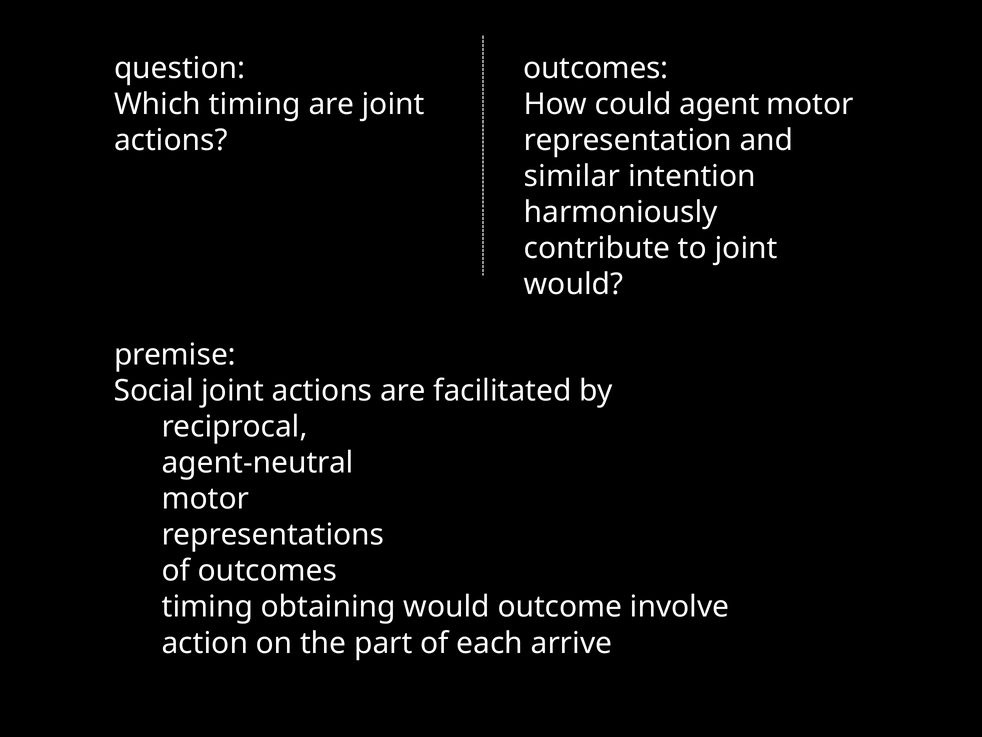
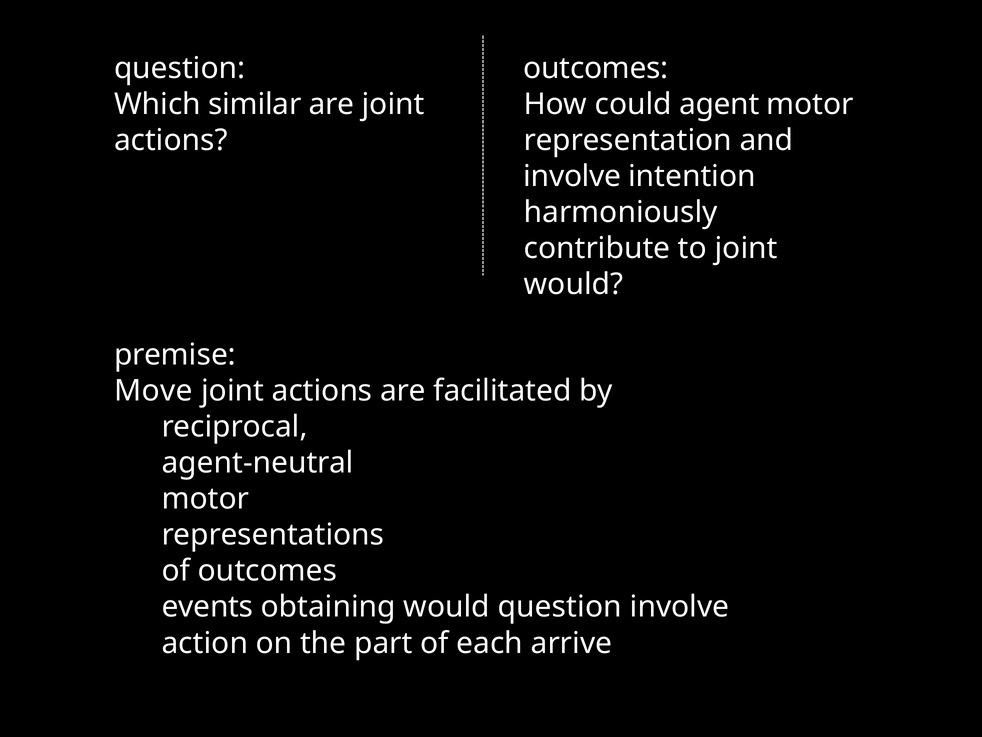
Which timing: timing -> similar
similar at (572, 176): similar -> involve
Social: Social -> Move
timing at (207, 607): timing -> events
would outcome: outcome -> question
